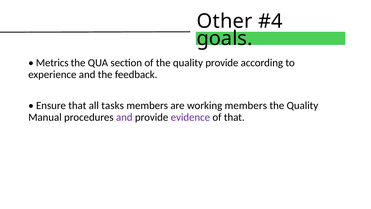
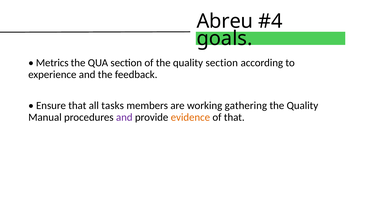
Other: Other -> Abreu
quality provide: provide -> section
working members: members -> gathering
evidence colour: purple -> orange
